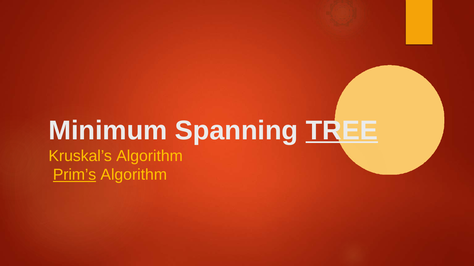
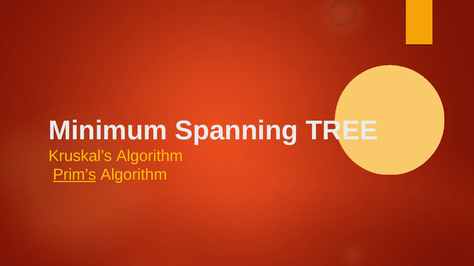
TREE underline: present -> none
